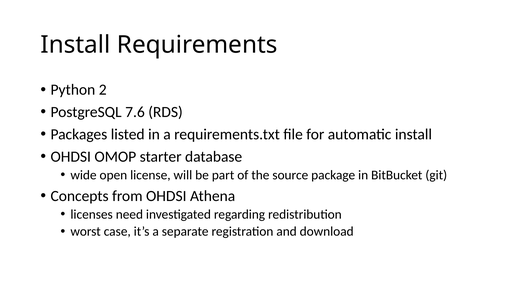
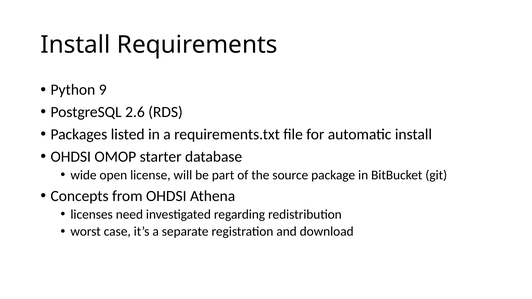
2: 2 -> 9
7.6: 7.6 -> 2.6
